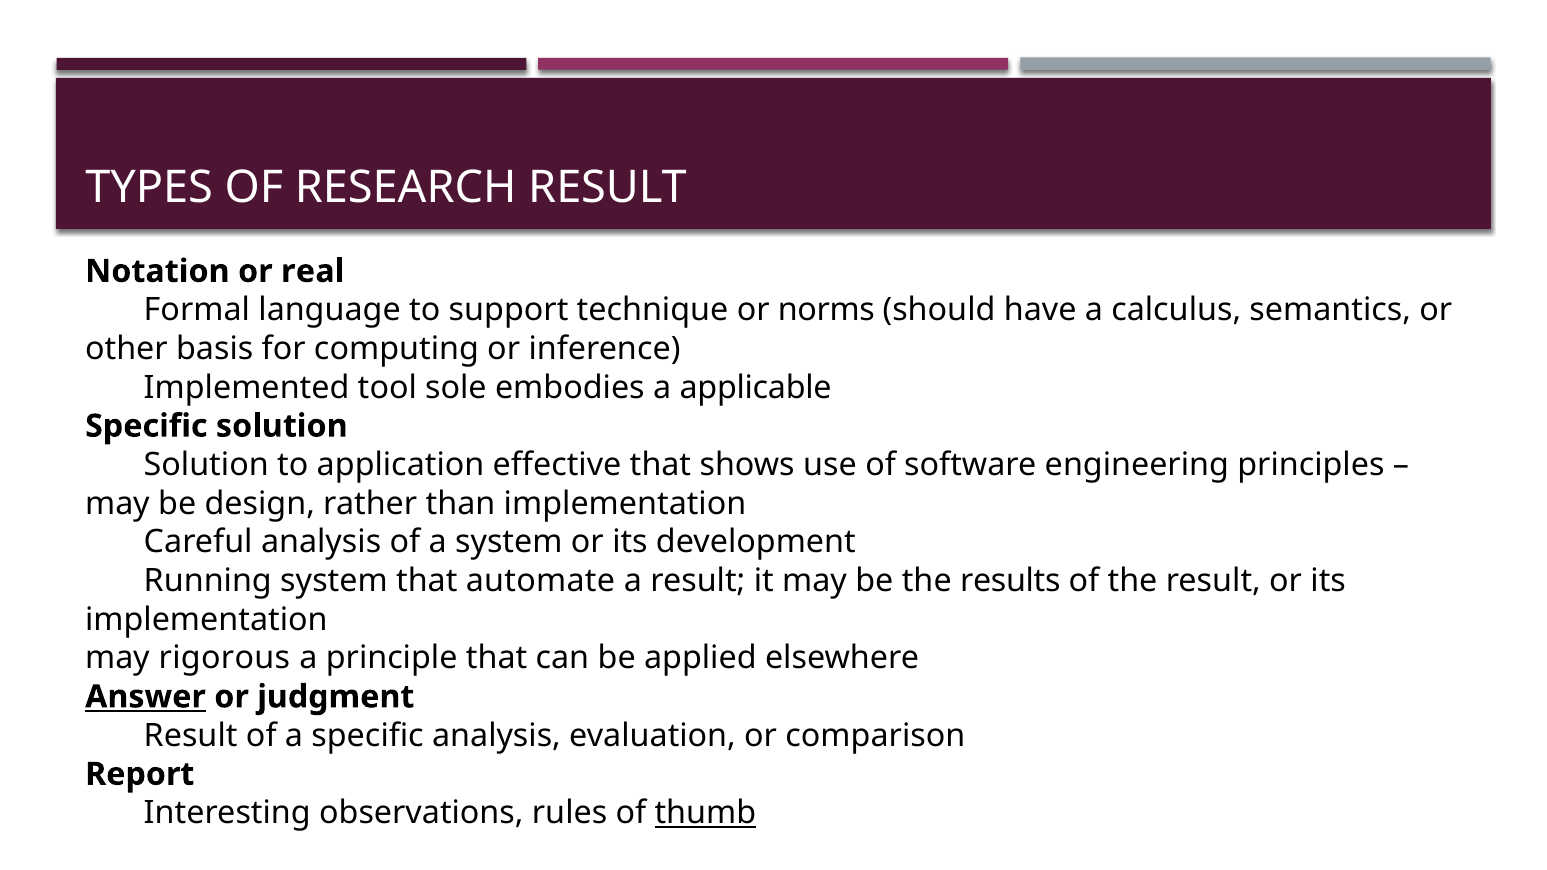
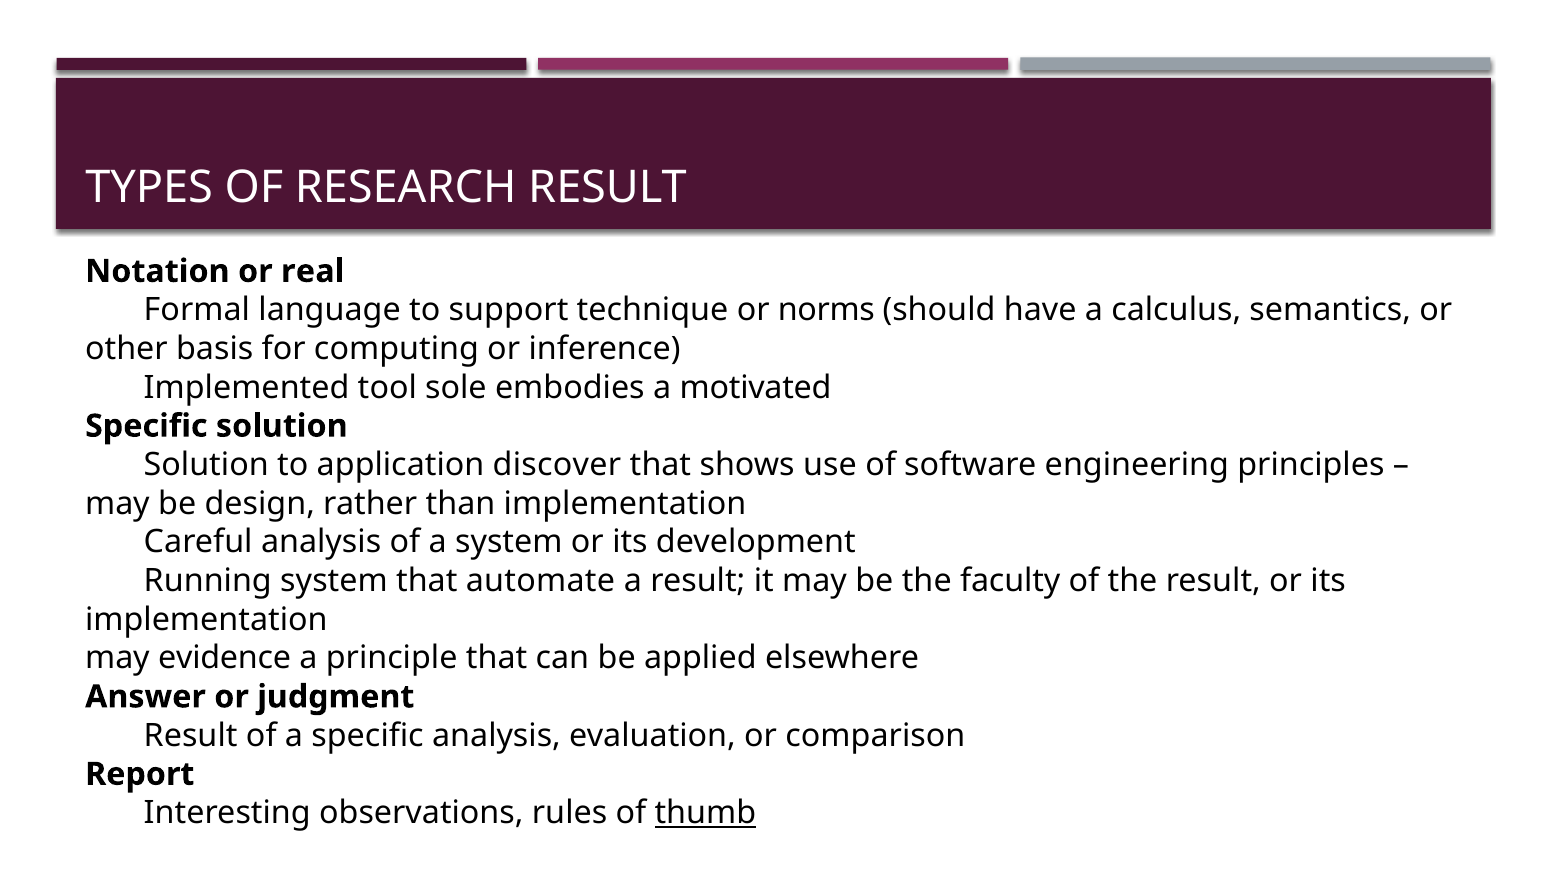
applicable: applicable -> motivated
effective: effective -> discover
results: results -> faculty
rigorous: rigorous -> evidence
Answer underline: present -> none
